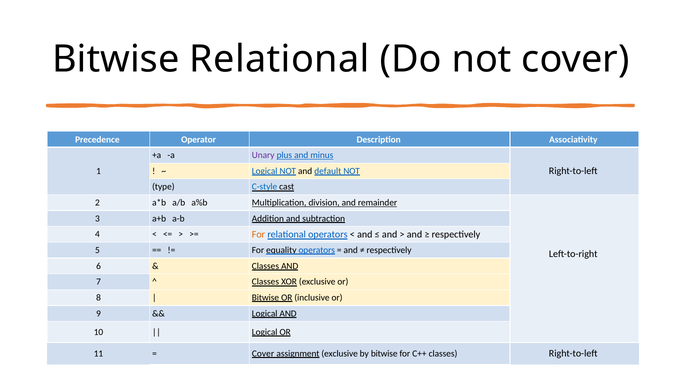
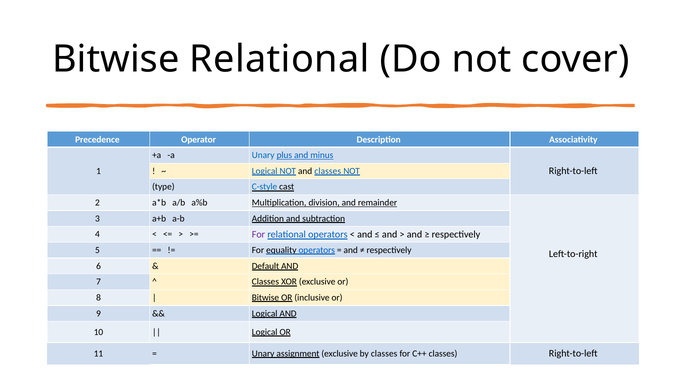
Unary at (263, 155) colour: purple -> blue
and default: default -> classes
For at (258, 234) colour: orange -> purple
Classes at (265, 266): Classes -> Default
Cover at (263, 353): Cover -> Unary
by bitwise: bitwise -> classes
